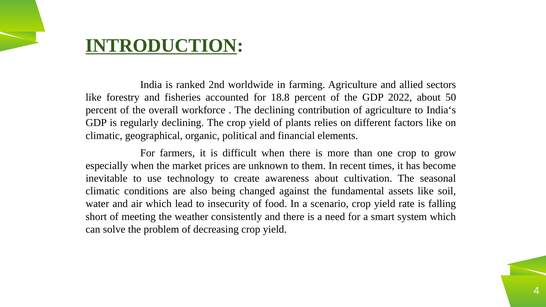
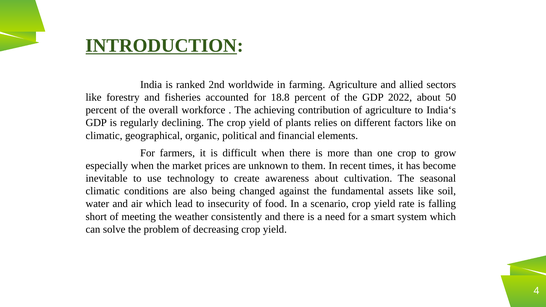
The declining: declining -> achieving
